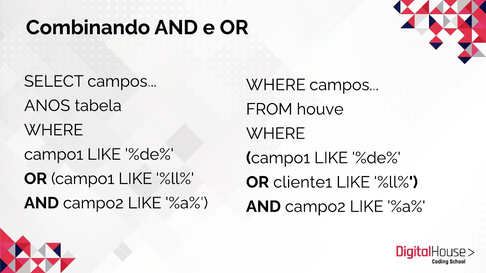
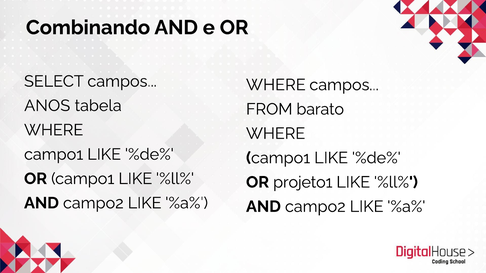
houve: houve -> barato
cliente1: cliente1 -> projeto1
